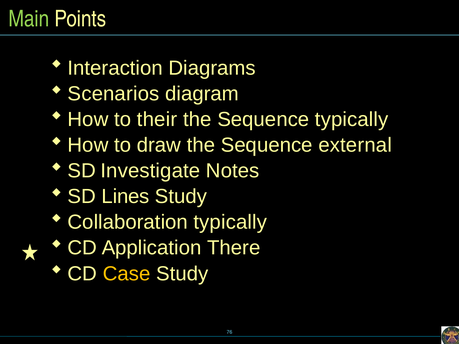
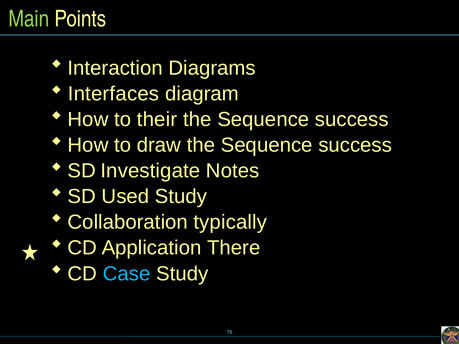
Scenarios: Scenarios -> Interfaces
typically at (352, 120): typically -> success
draw the Sequence external: external -> success
Lines: Lines -> Used
Case colour: yellow -> light blue
